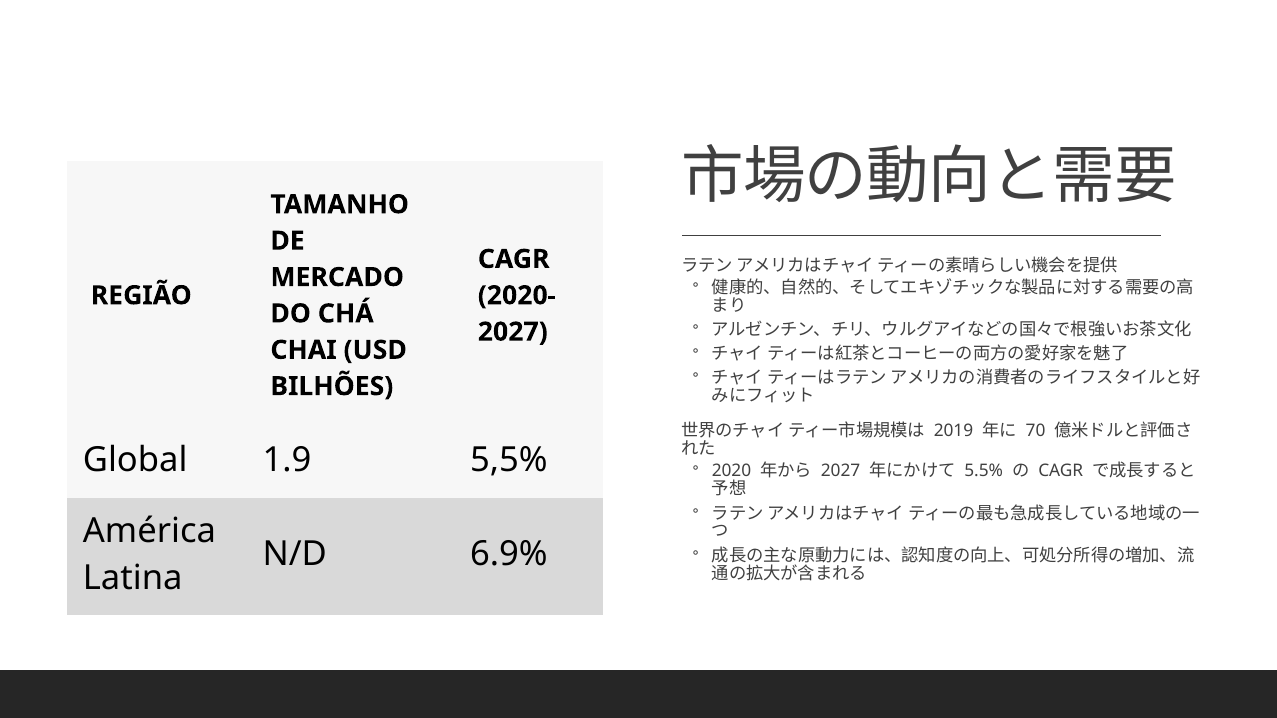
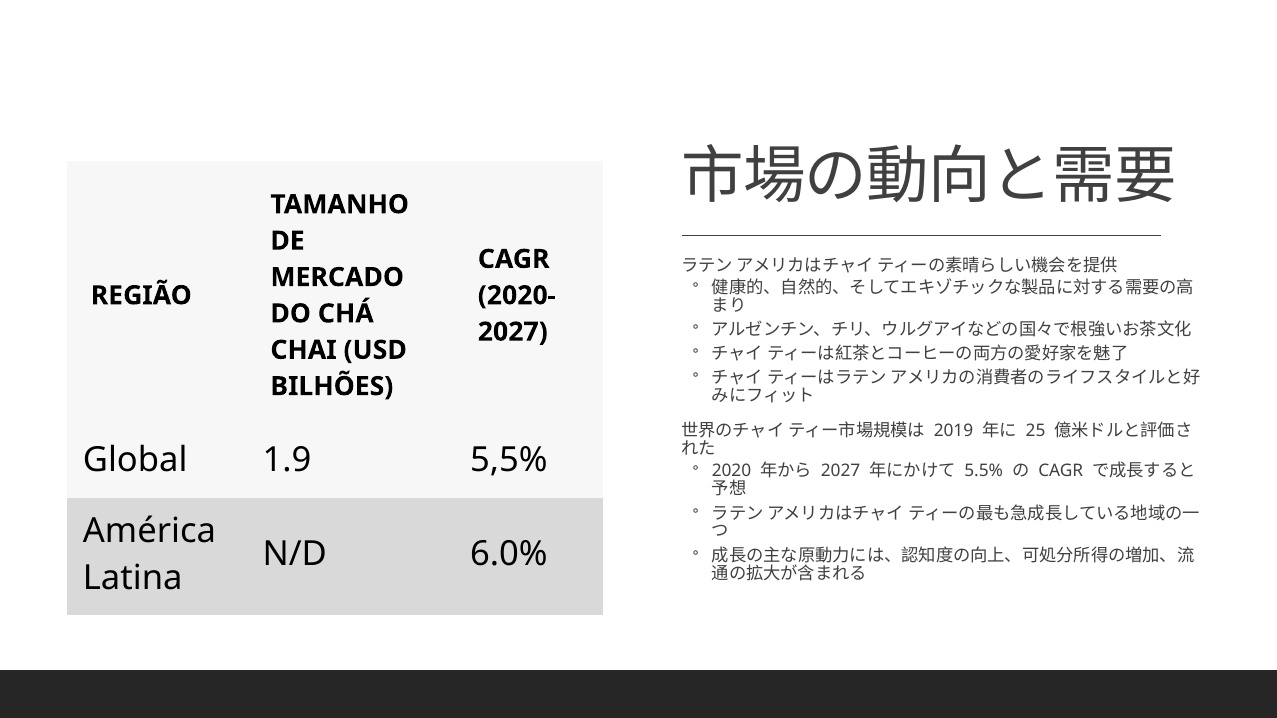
70: 70 -> 25
6.9%: 6.9% -> 6.0%
